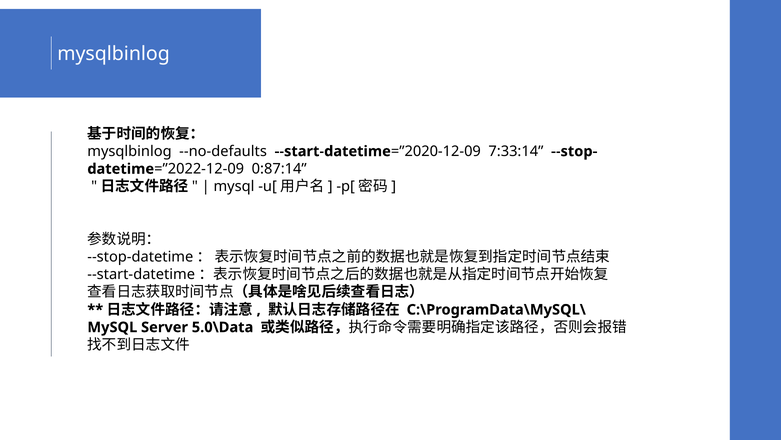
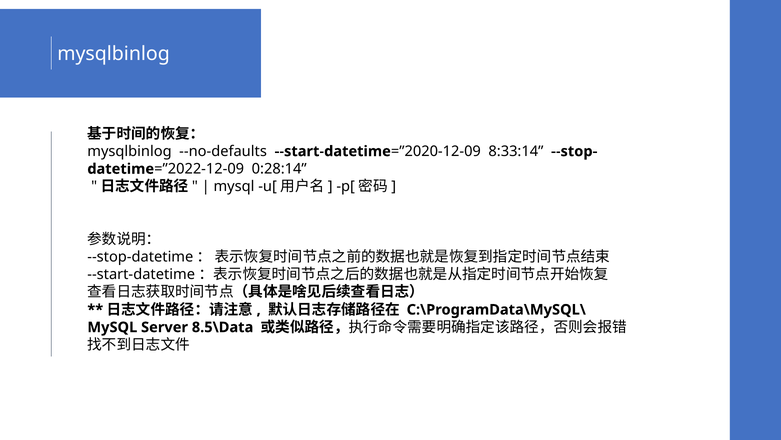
7:33:14: 7:33:14 -> 8:33:14
0:87:14: 0:87:14 -> 0:28:14
5.0\Data: 5.0\Data -> 8.5\Data
